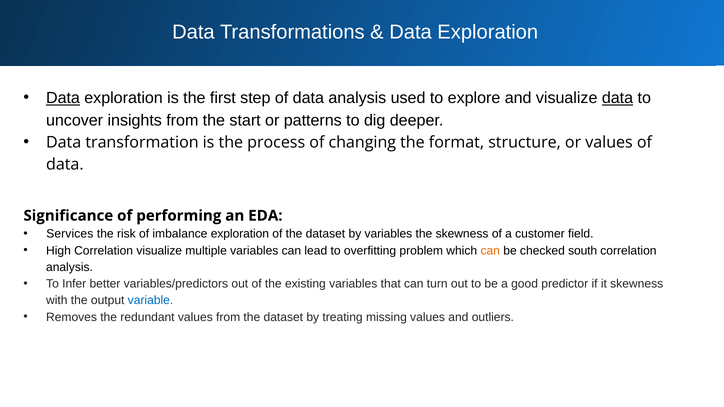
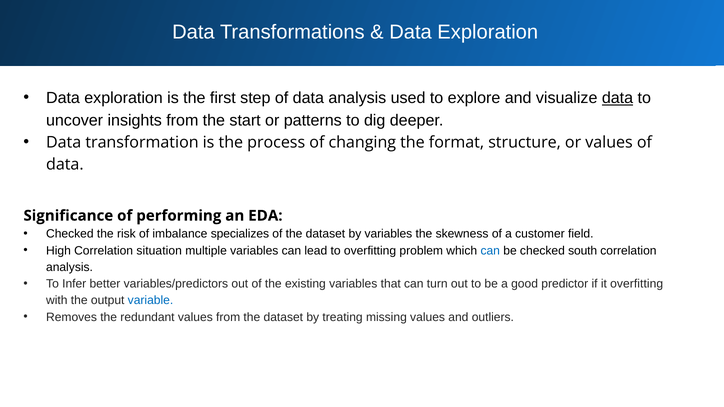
Data at (63, 98) underline: present -> none
Services at (70, 234): Services -> Checked
imbalance exploration: exploration -> specializes
Correlation visualize: visualize -> situation
can at (490, 251) colour: orange -> blue
it skewness: skewness -> overfitting
